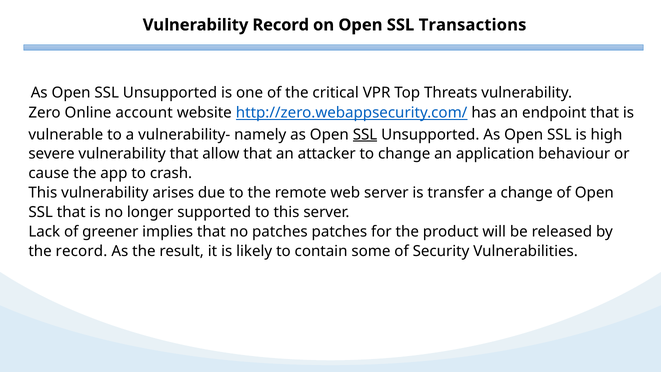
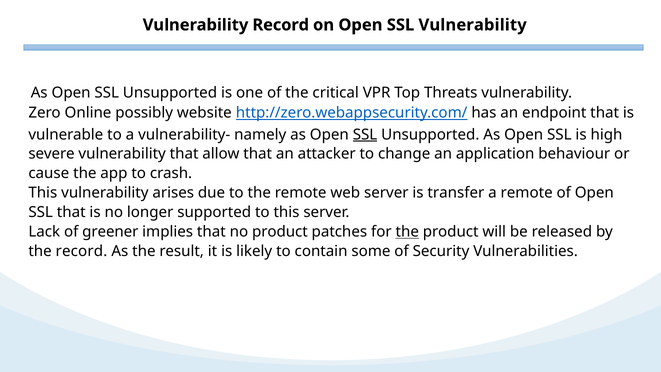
SSL Transactions: Transactions -> Vulnerability
account: account -> possibly
a change: change -> remote
no patches: patches -> product
the at (407, 232) underline: none -> present
